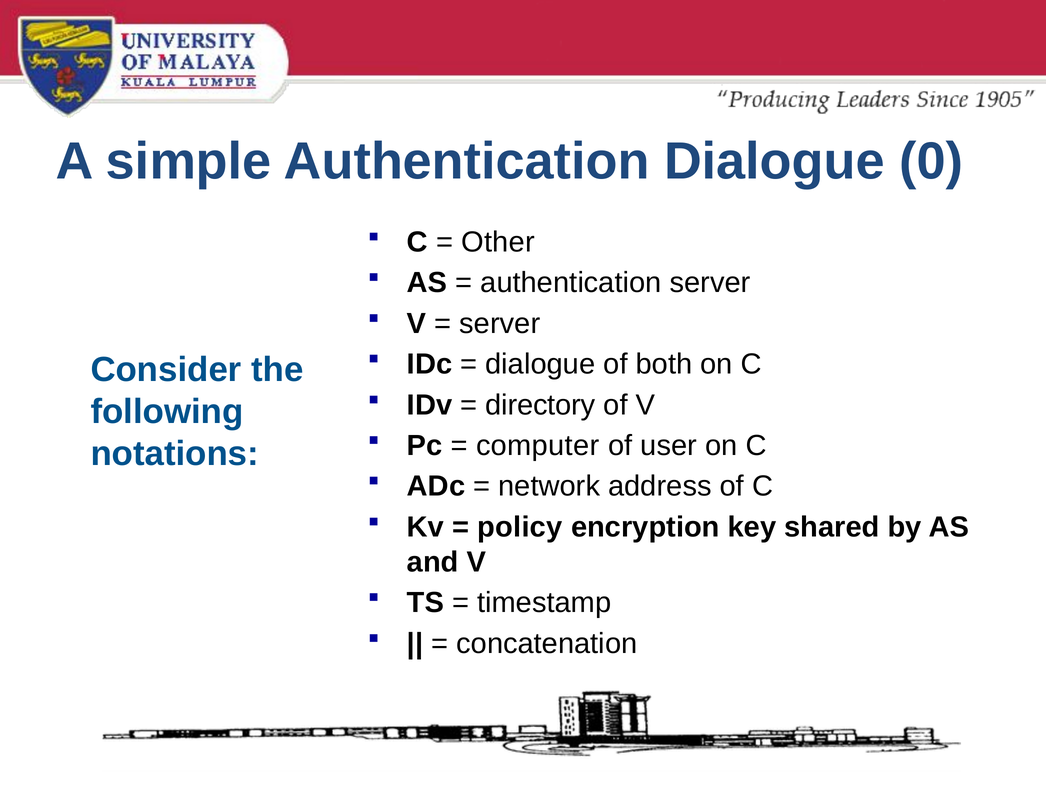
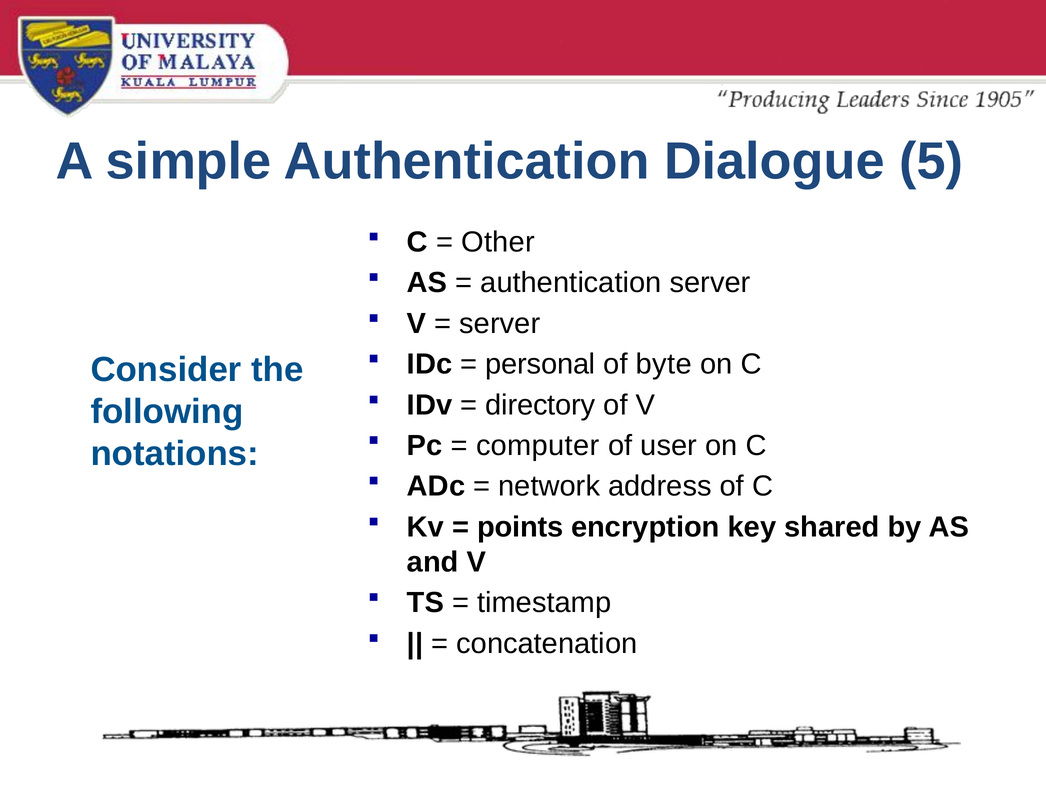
0: 0 -> 5
dialogue at (540, 364): dialogue -> personal
both: both -> byte
policy: policy -> points
